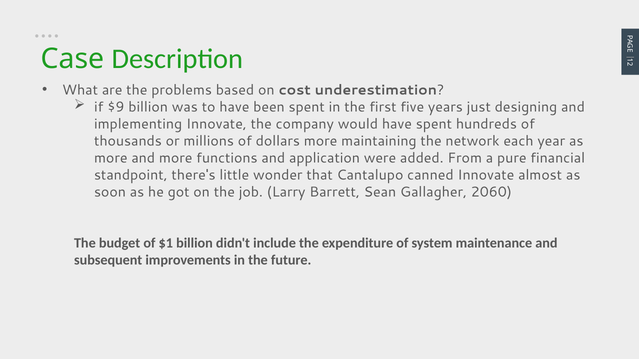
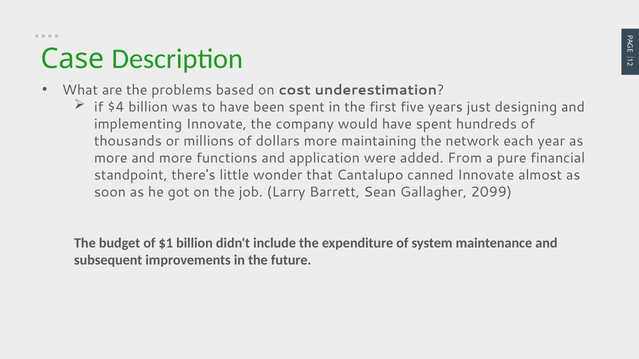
$9: $9 -> $4
2060: 2060 -> 2099
